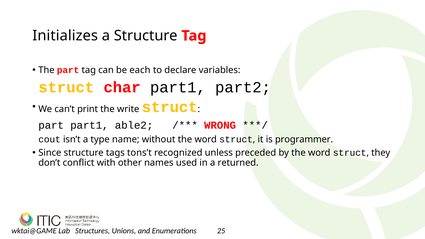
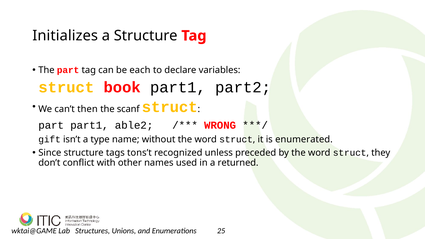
char: char -> book
print: print -> then
write: write -> scanf
cout: cout -> gift
programmer: programmer -> enumerated
